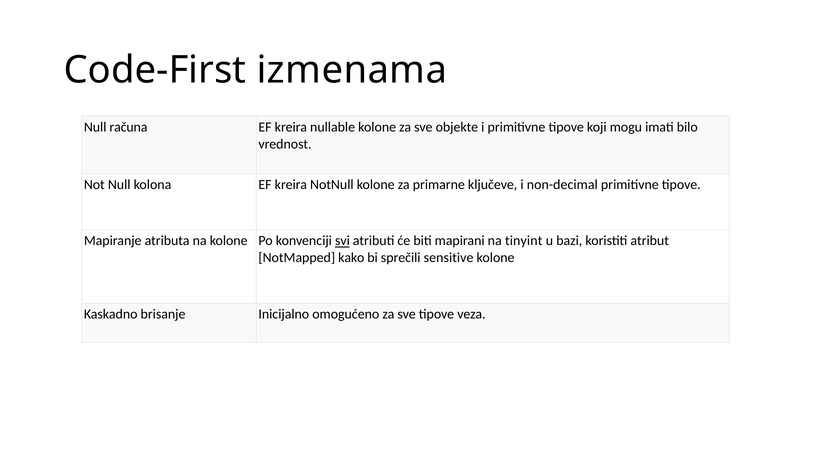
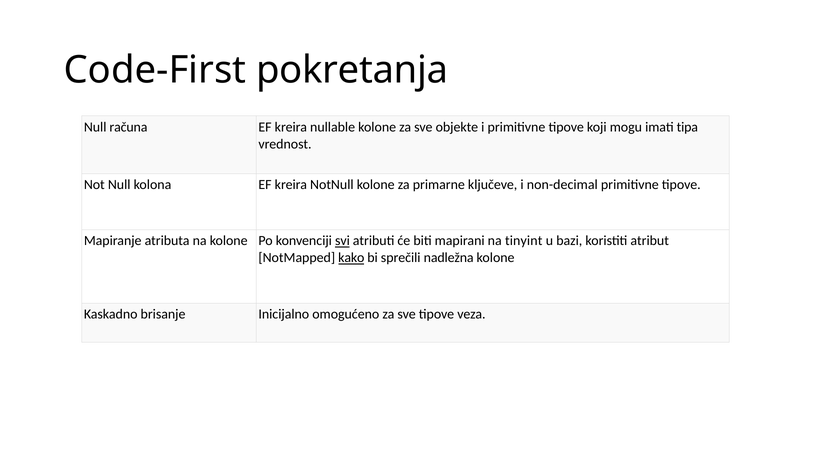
izmenama: izmenama -> pokretanja
bilo: bilo -> tipa
kako underline: none -> present
sensitive: sensitive -> nadležna
